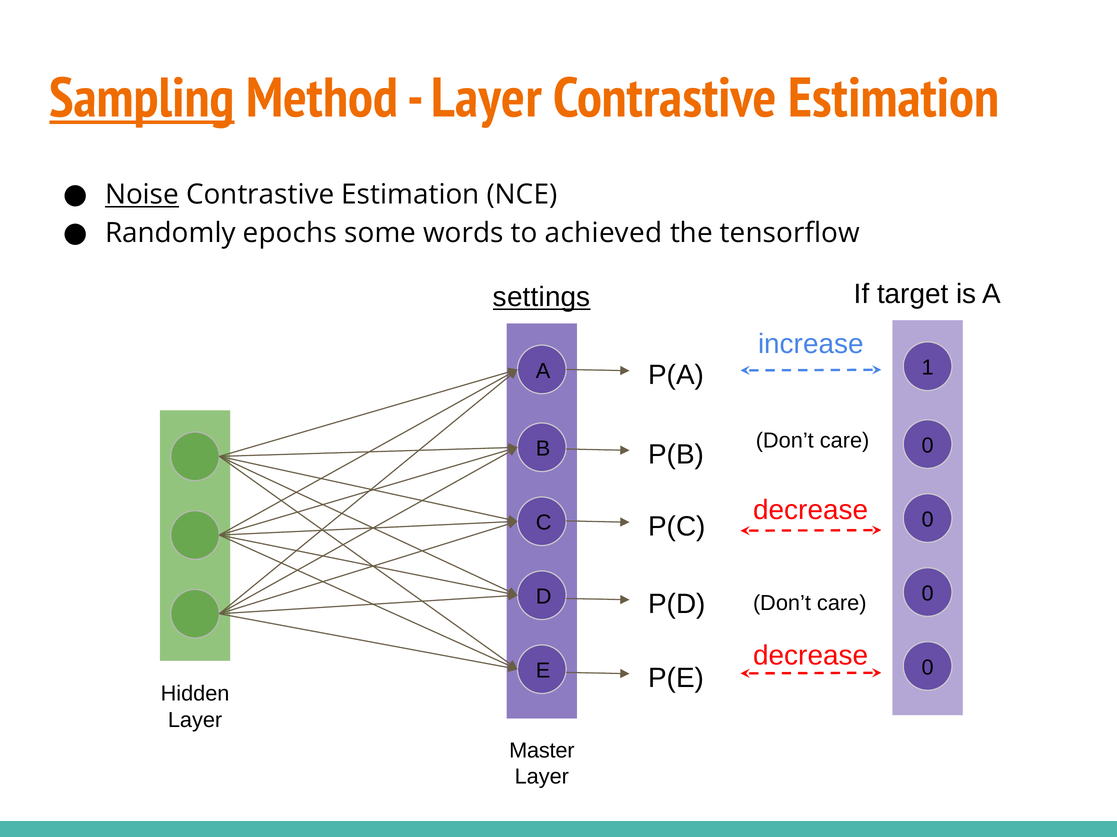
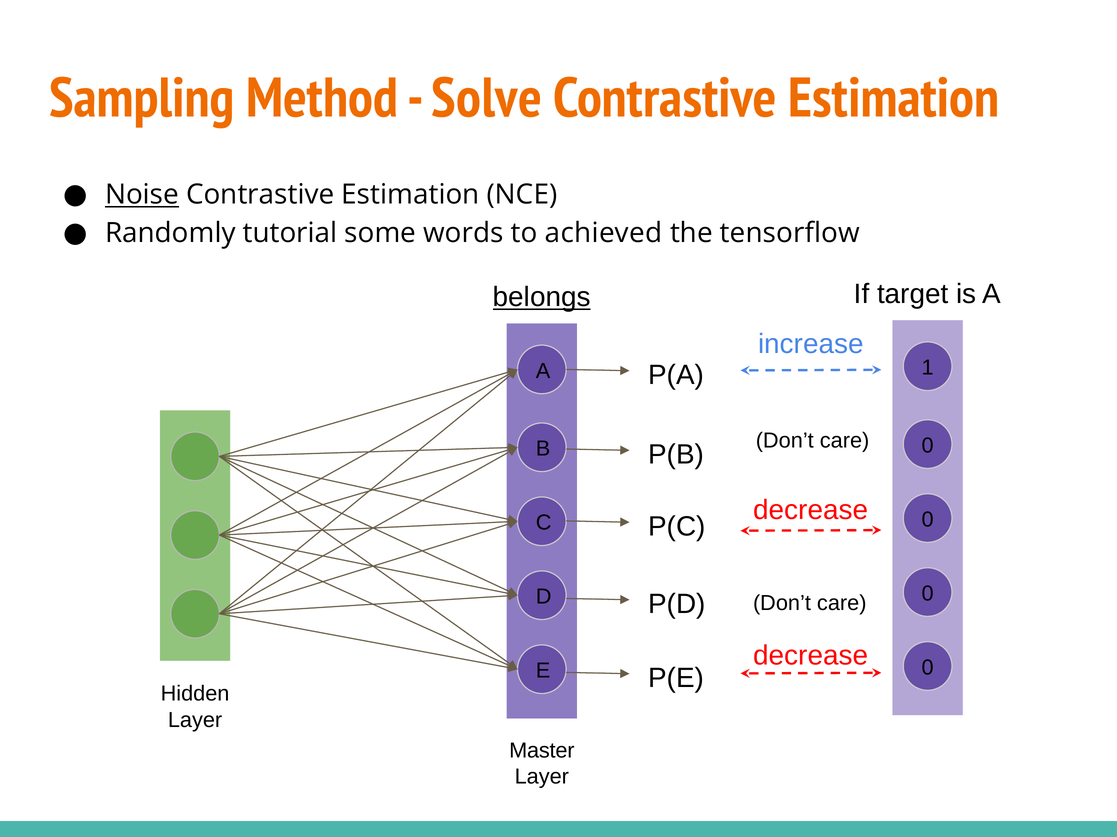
Sampling underline: present -> none
Layer at (487, 98): Layer -> Solve
epochs: epochs -> tutorial
settings: settings -> belongs
